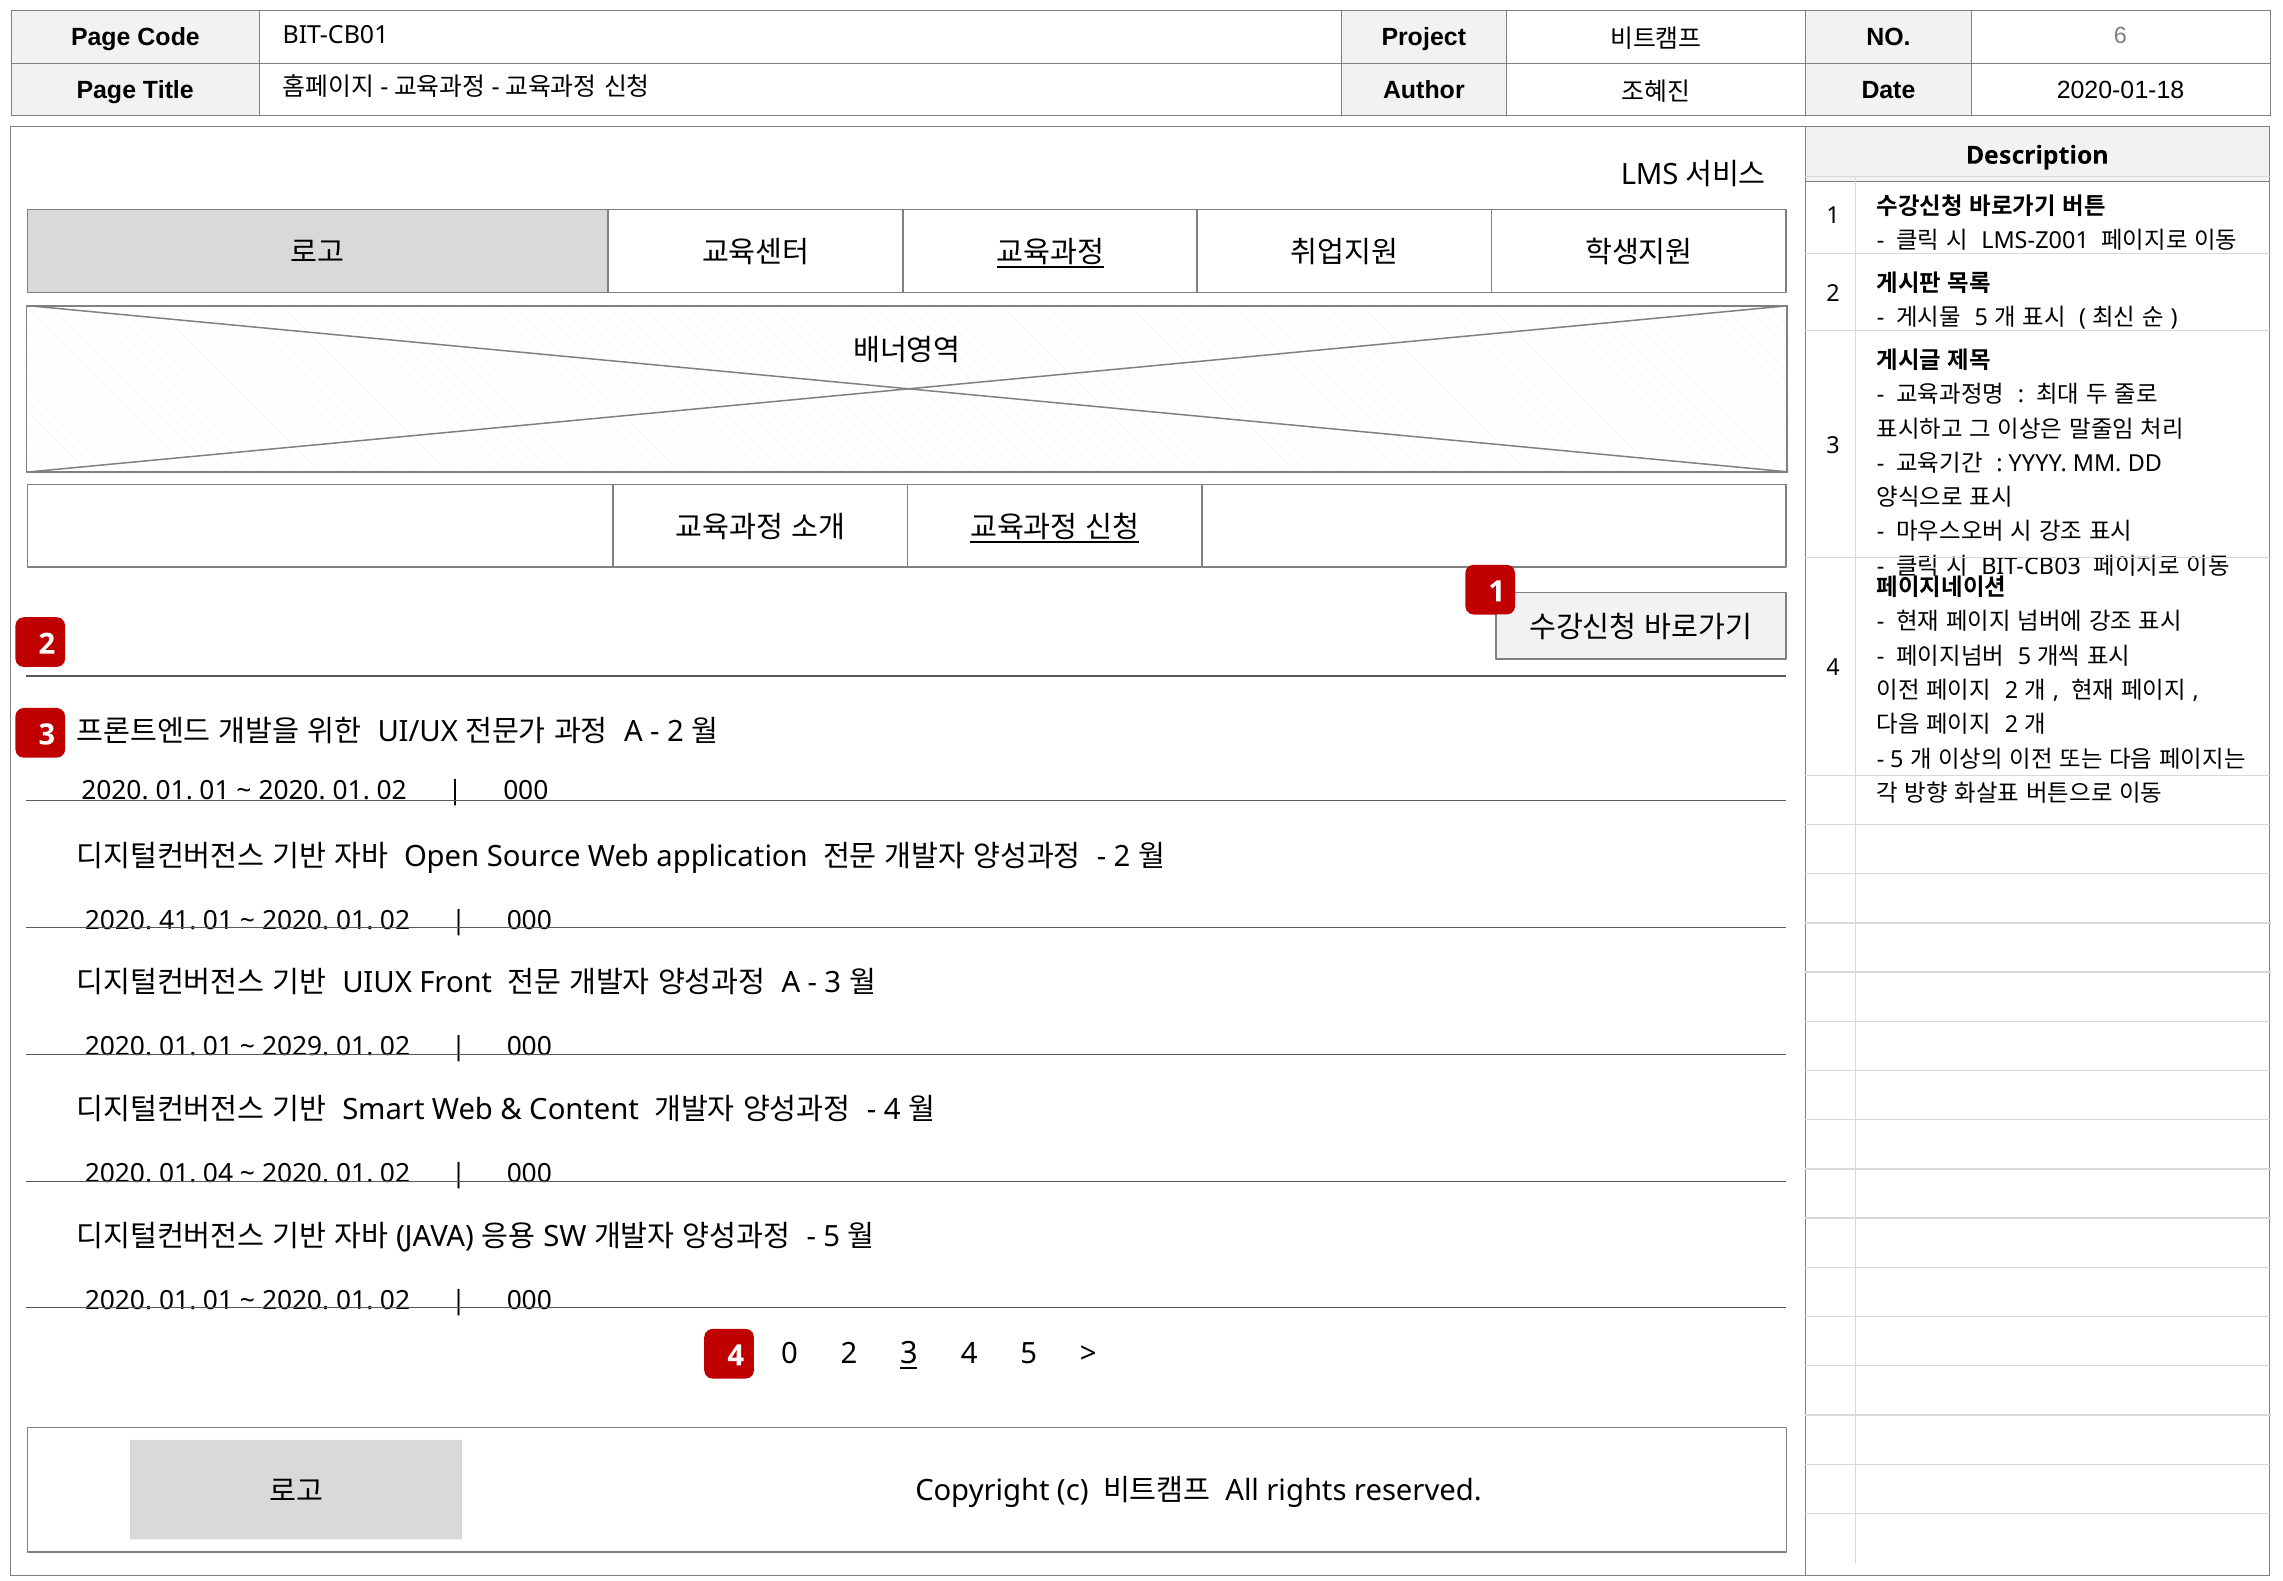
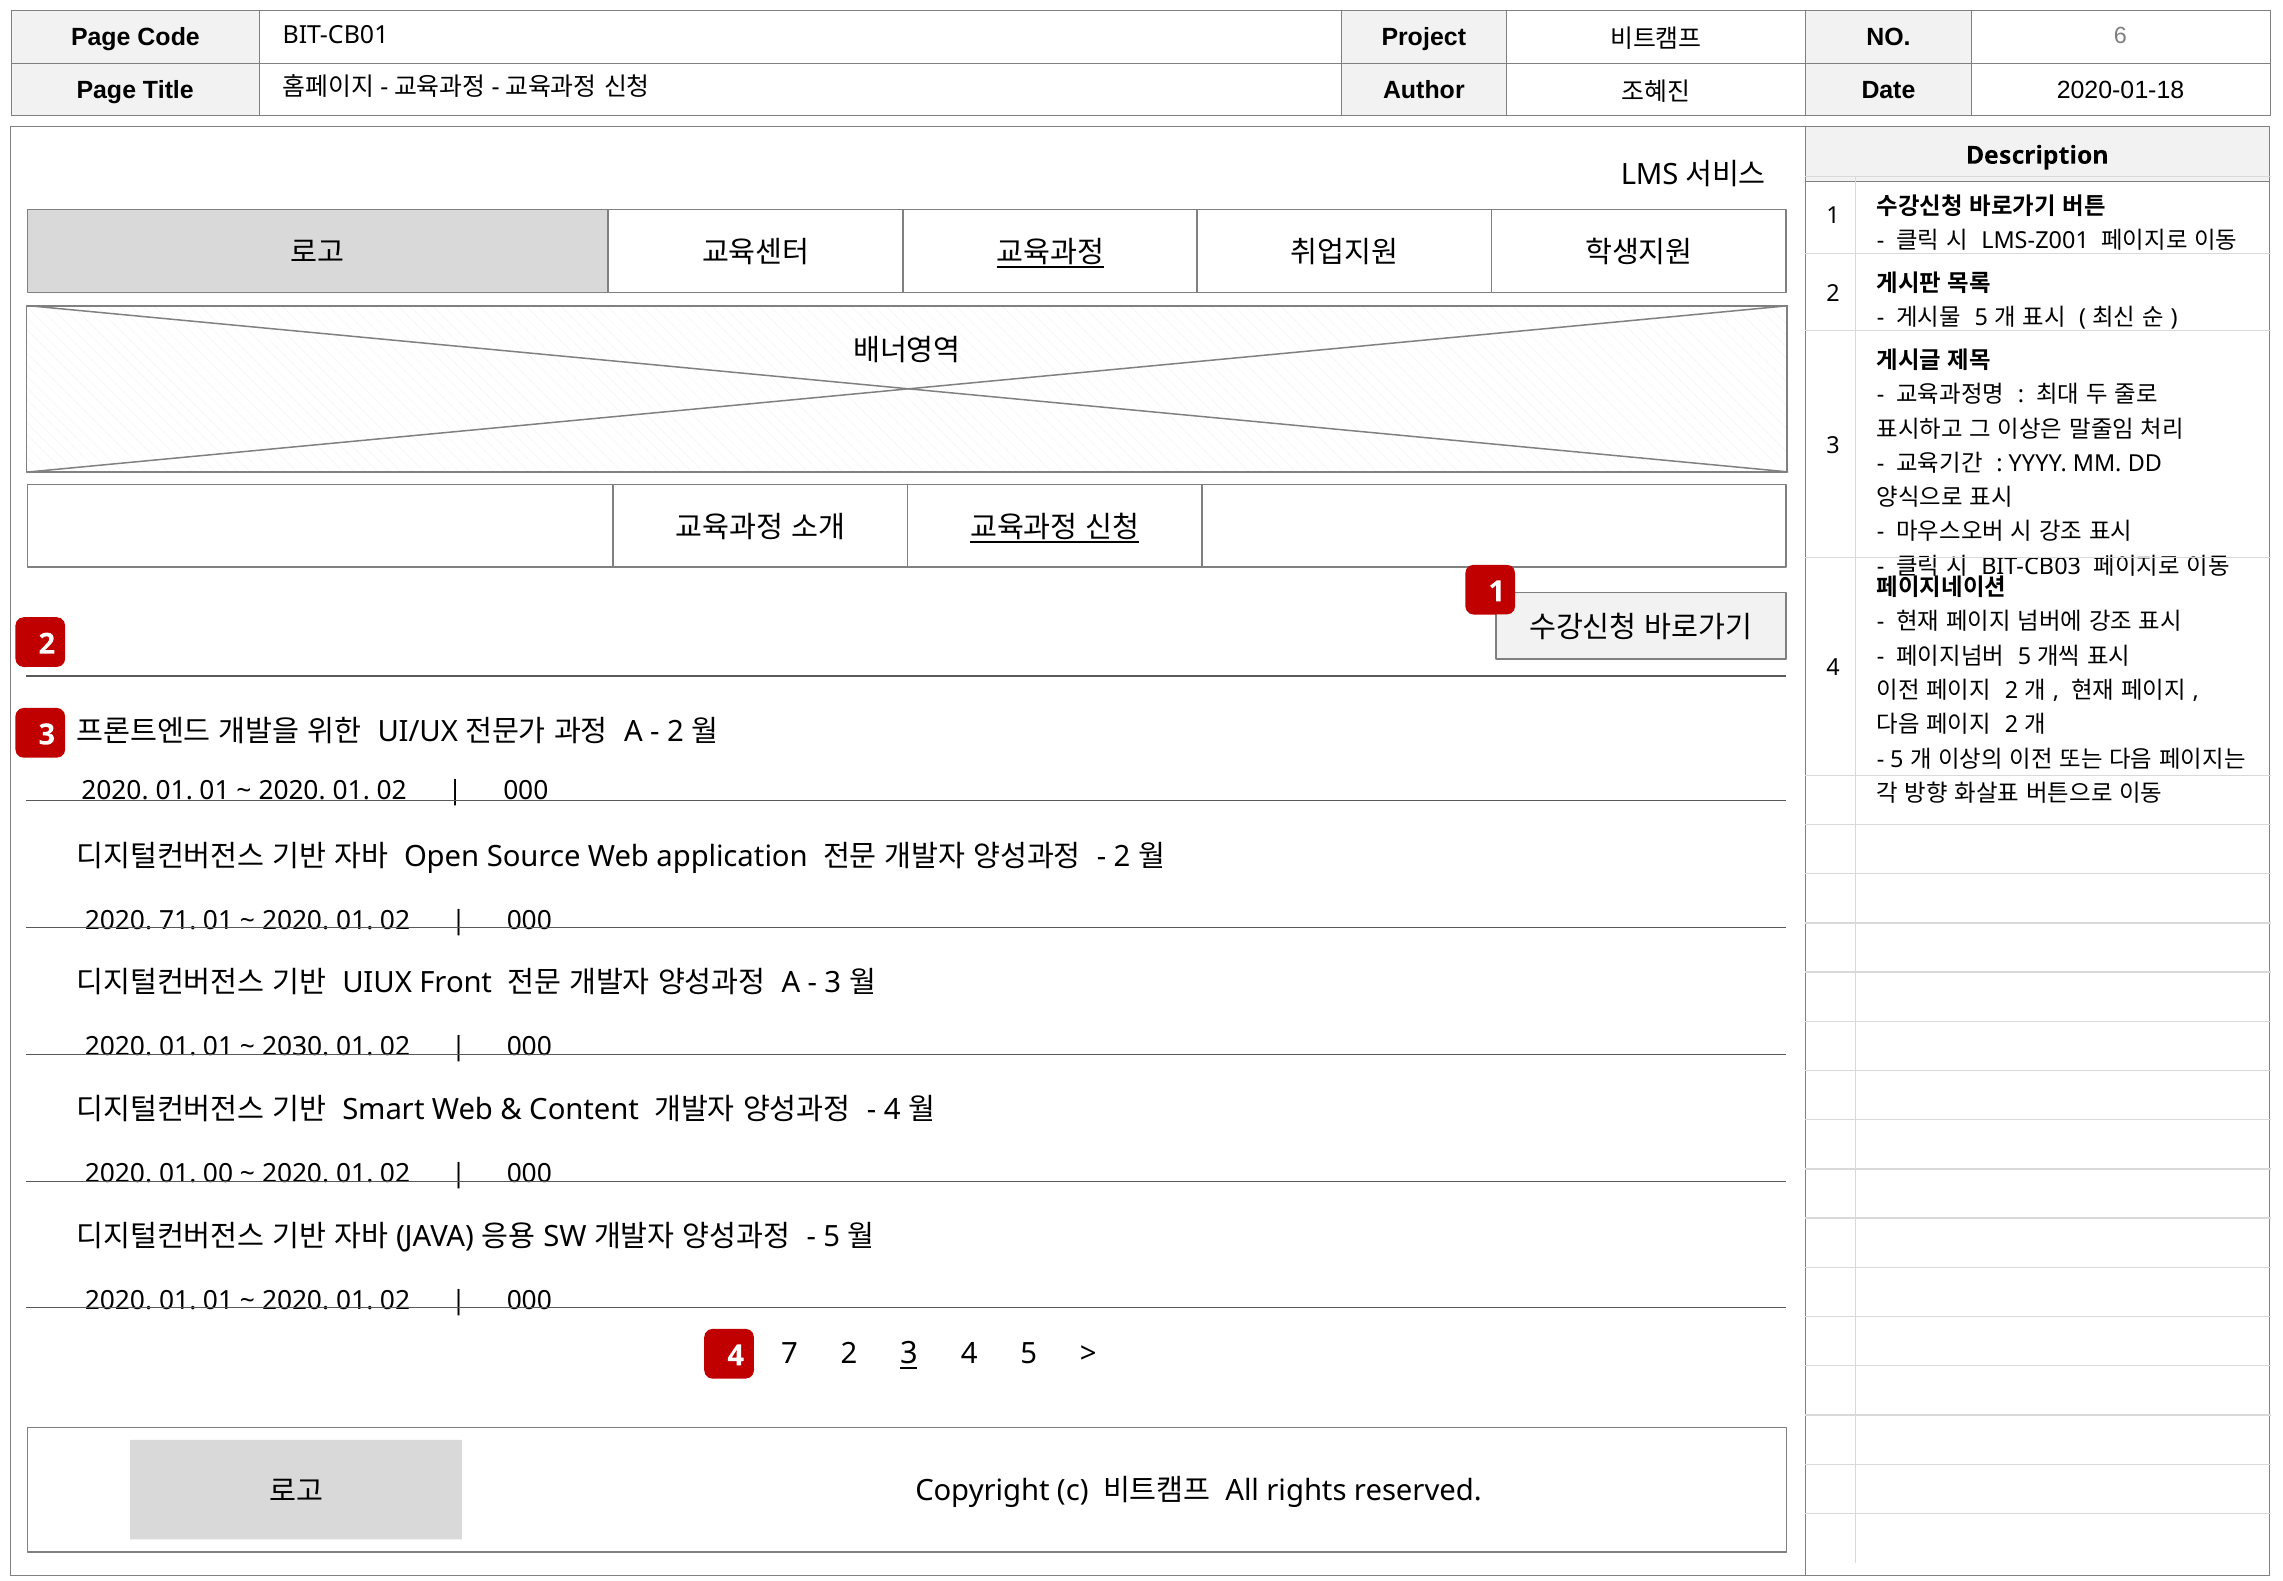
41: 41 -> 71
2029: 2029 -> 2030
04: 04 -> 00
0: 0 -> 7
